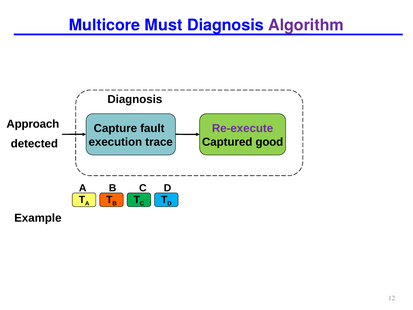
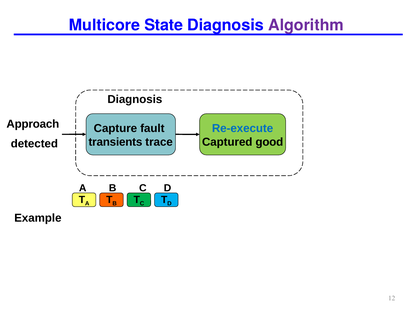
Must: Must -> State
Re-execute colour: purple -> blue
execution: execution -> transients
